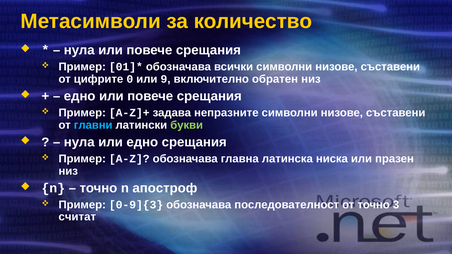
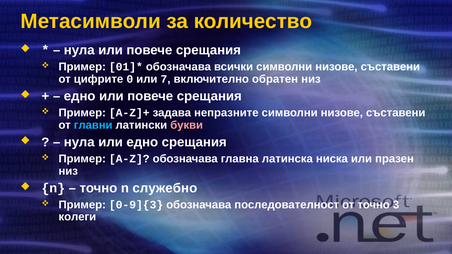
9: 9 -> 7
букви colour: light green -> pink
апостроф: апостроф -> служебно
считат: считат -> колеги
